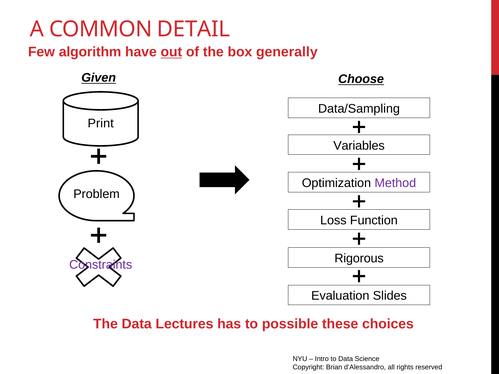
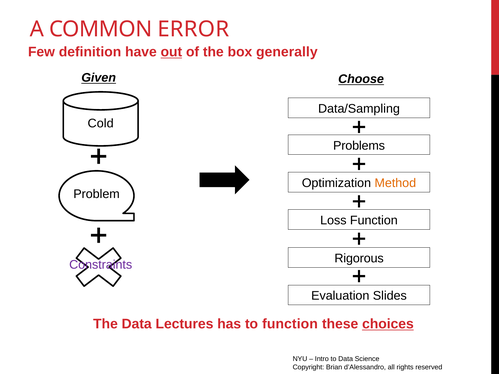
DETAIL: DETAIL -> ERROR
algorithm: algorithm -> definition
Print: Print -> Cold
Variables: Variables -> Problems
Method colour: purple -> orange
to possible: possible -> function
choices underline: none -> present
